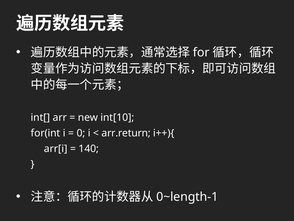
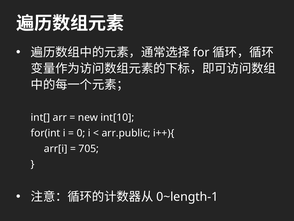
arr.return: arr.return -> arr.public
140: 140 -> 705
